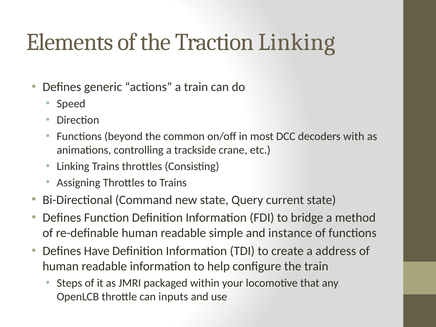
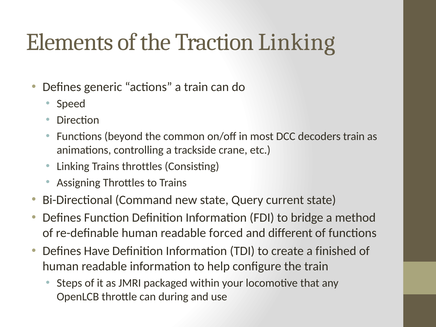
decoders with: with -> train
simple: simple -> forced
instance: instance -> different
address: address -> finished
inputs: inputs -> during
